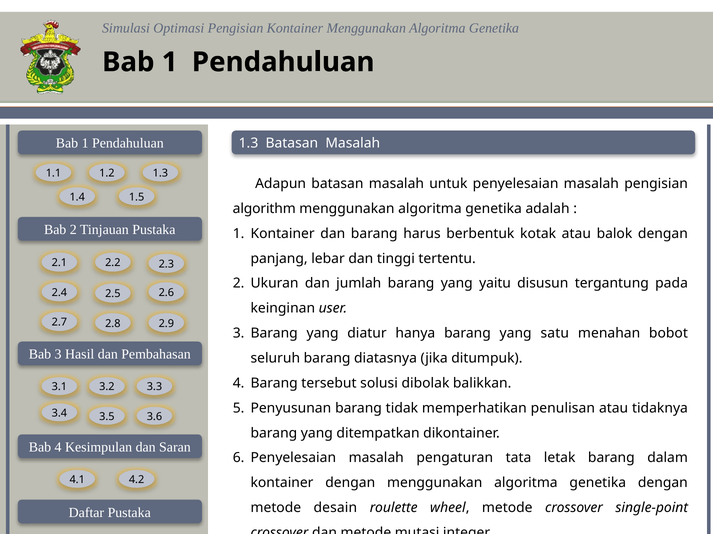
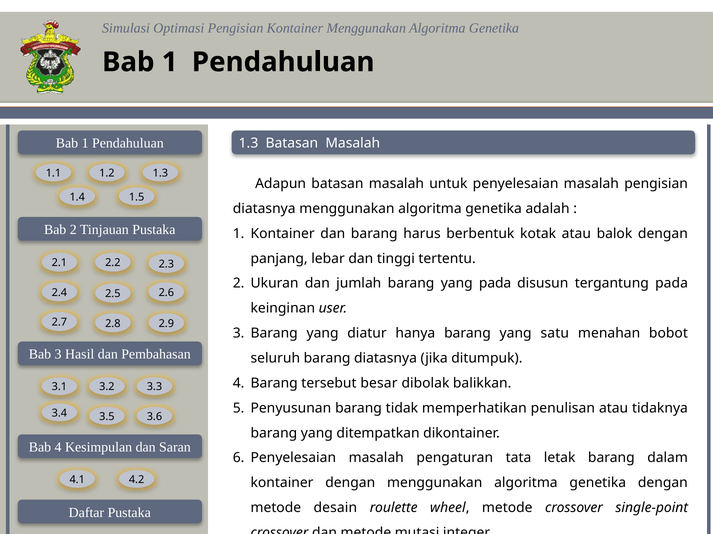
algorithm at (264, 209): algorithm -> diatasnya
yang yaitu: yaitu -> pada
solusi: solusi -> besar
